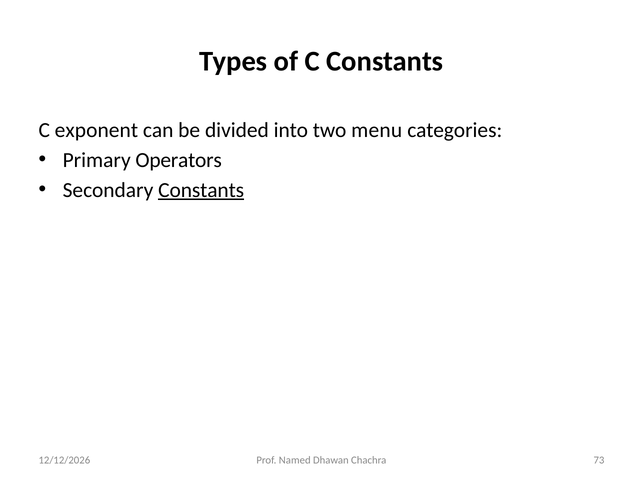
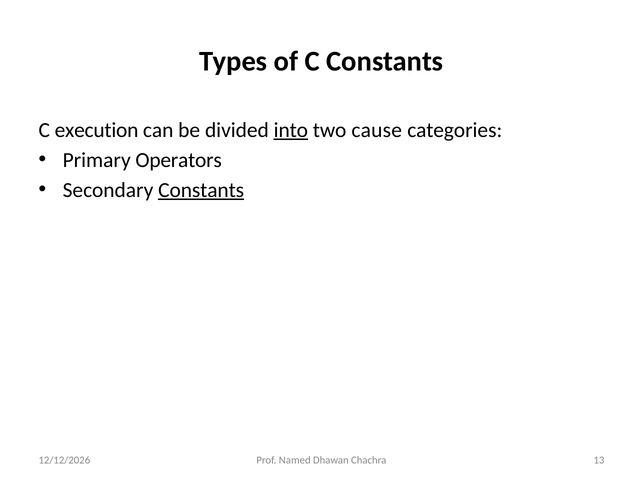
exponent: exponent -> execution
into underline: none -> present
menu: menu -> cause
73: 73 -> 13
